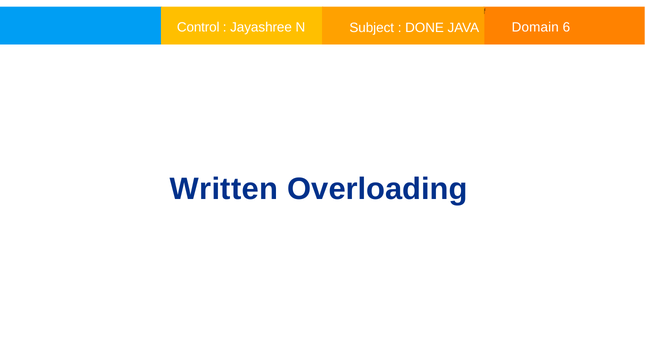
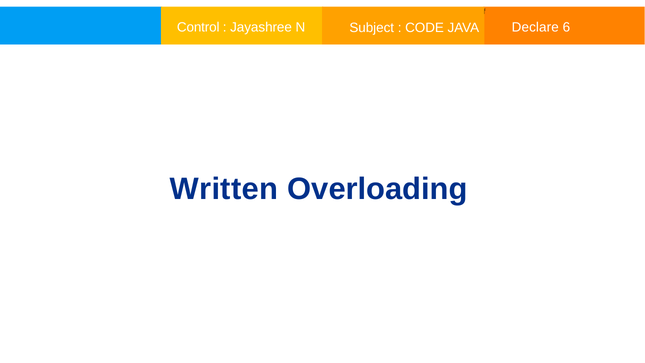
Domain: Domain -> Declare
DONE: DONE -> CODE
